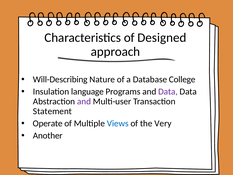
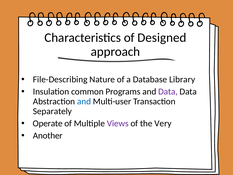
Will-Describing: Will-Describing -> File-Describing
College: College -> Library
language: language -> common
and at (84, 101) colour: purple -> blue
Statement: Statement -> Separately
Views colour: blue -> purple
